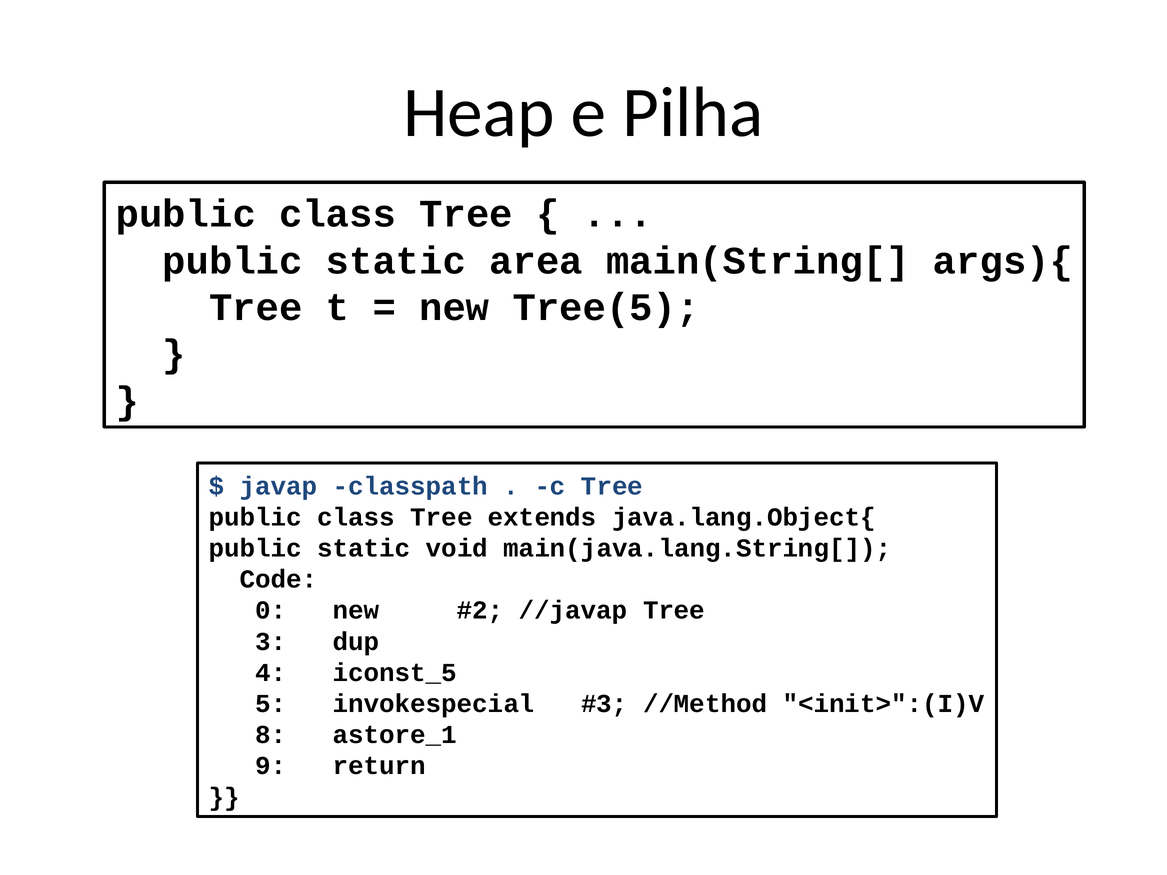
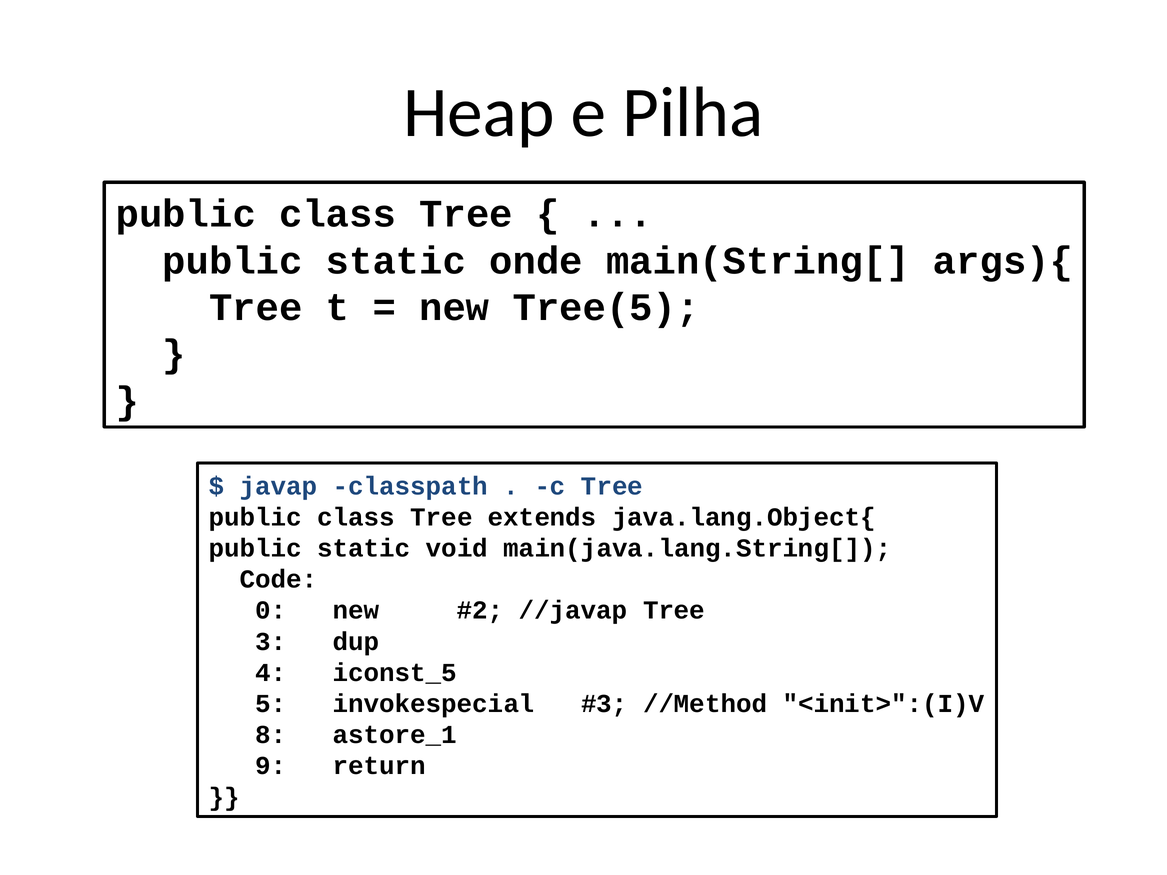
area: area -> onde
